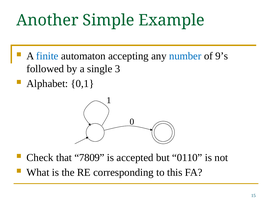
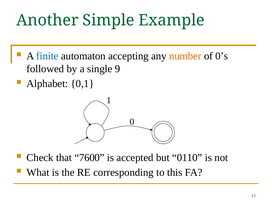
number colour: blue -> orange
9’s: 9’s -> 0’s
3: 3 -> 9
7809: 7809 -> 7600
